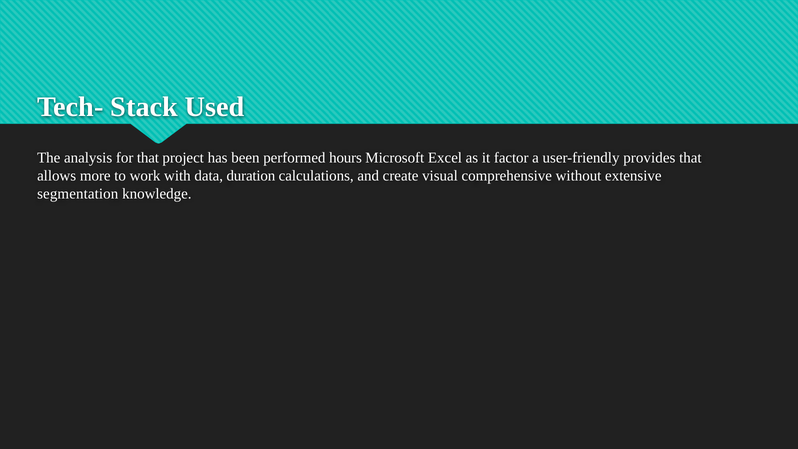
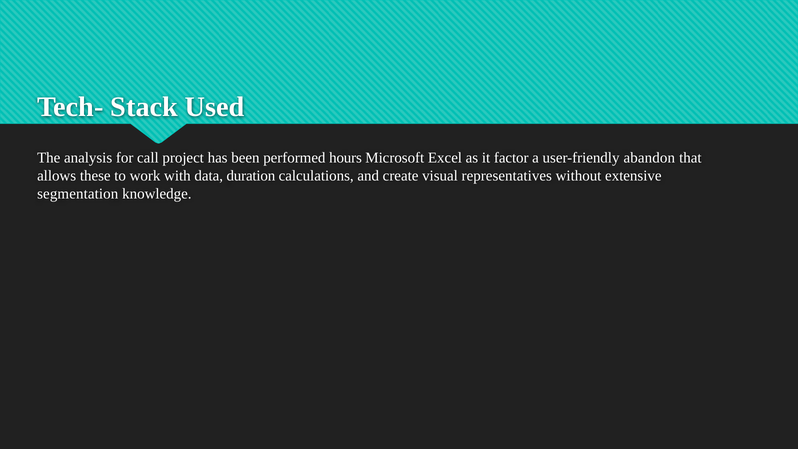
for that: that -> call
provides: provides -> abandon
more: more -> these
comprehensive: comprehensive -> representatives
